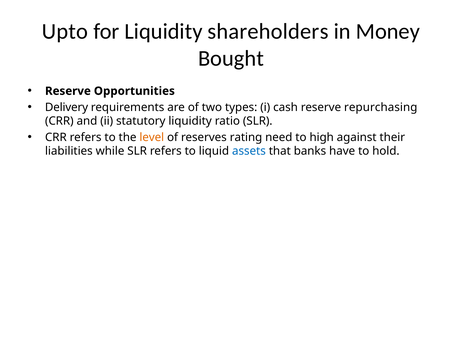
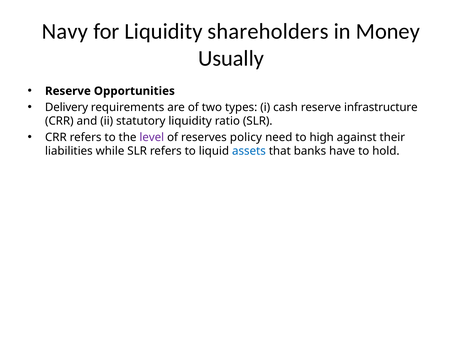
Upto: Upto -> Navy
Bought: Bought -> Usually
repurchasing: repurchasing -> infrastructure
level colour: orange -> purple
rating: rating -> policy
